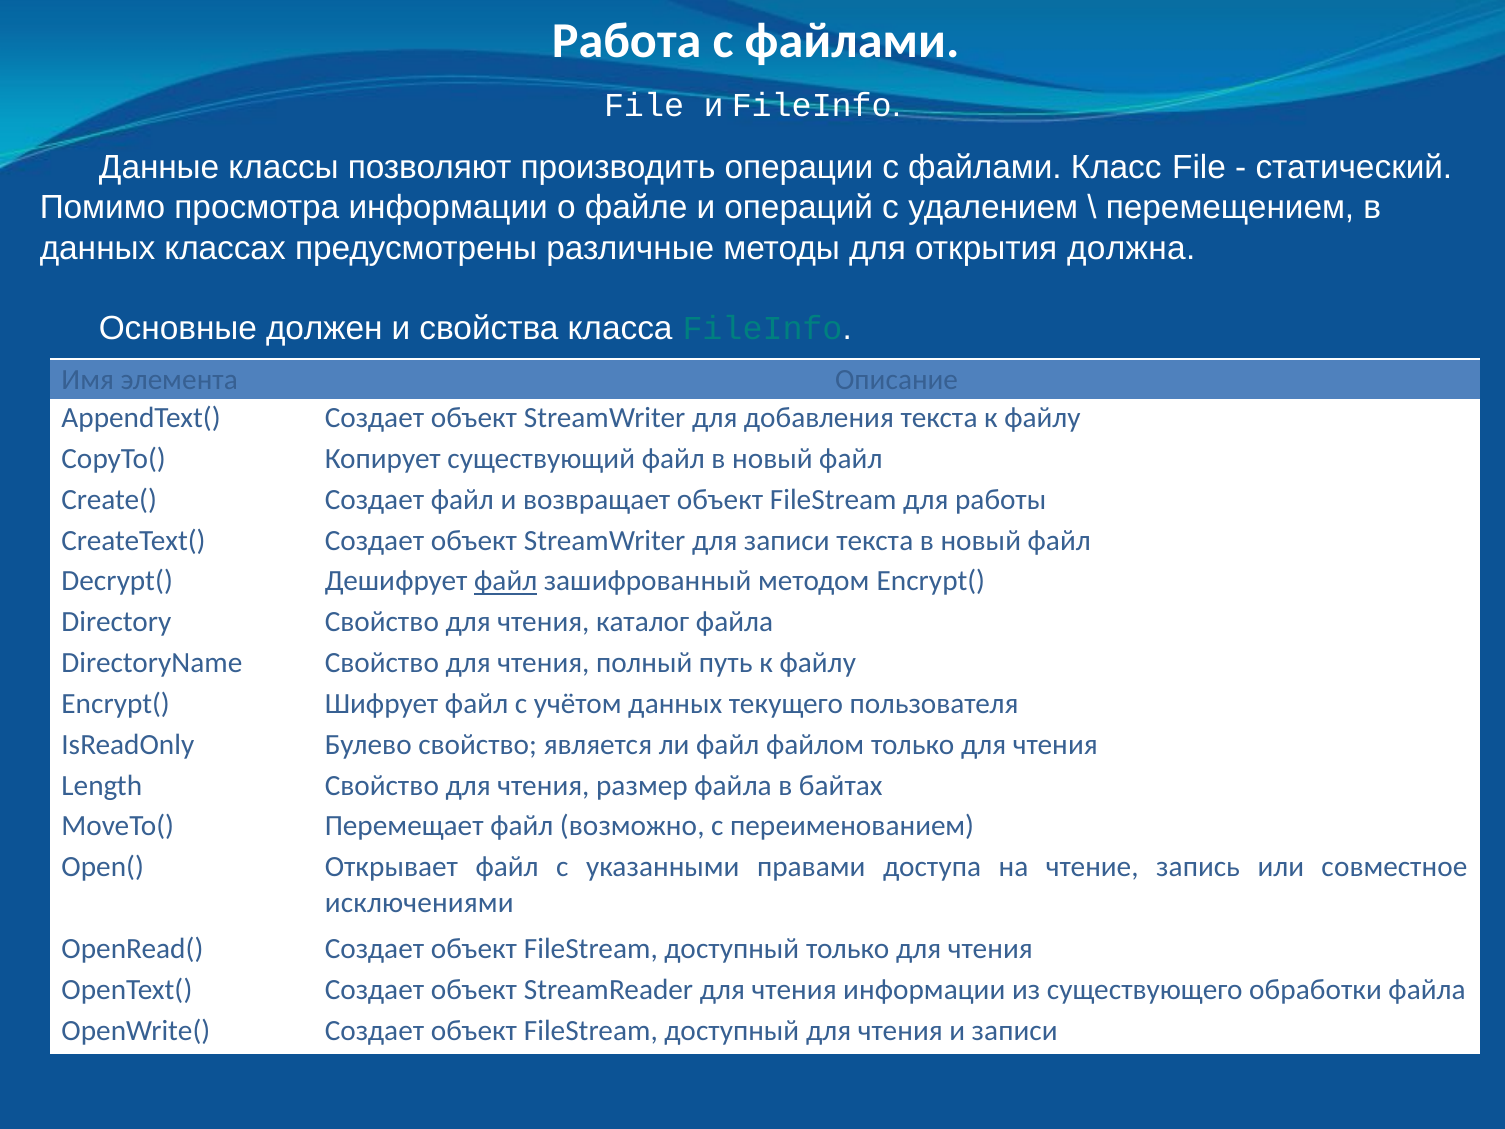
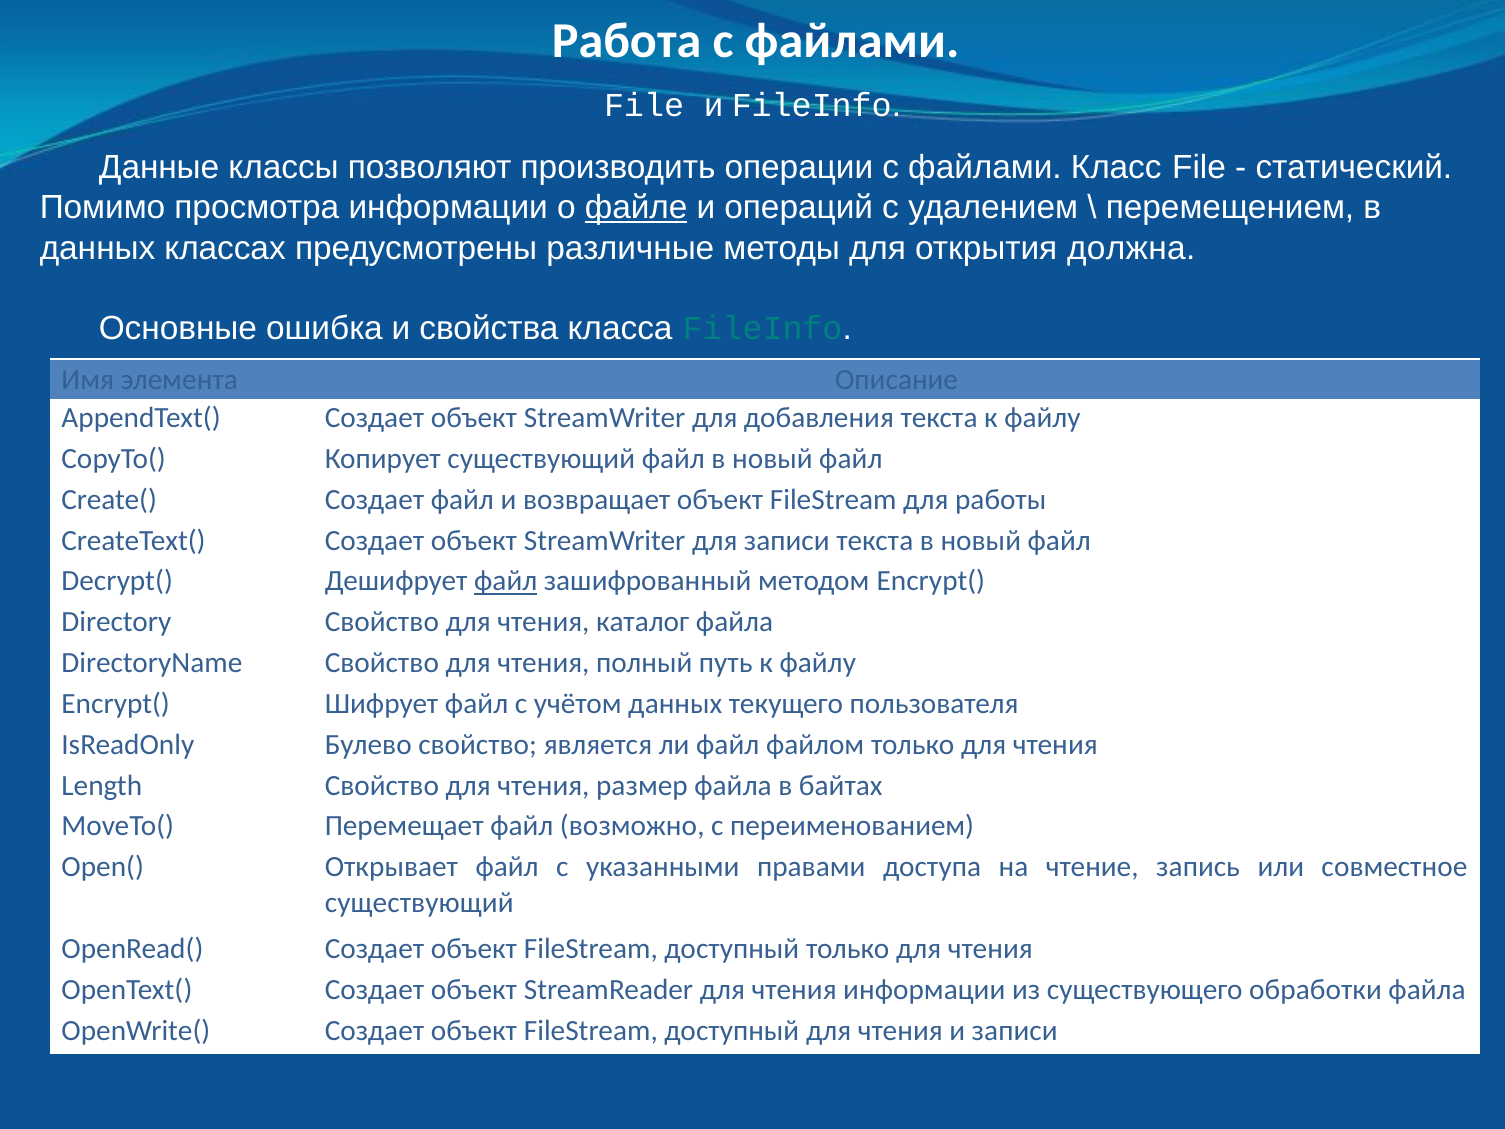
файле underline: none -> present
должен: должен -> ошибка
исключениями at (419, 902): исключениями -> существующий
